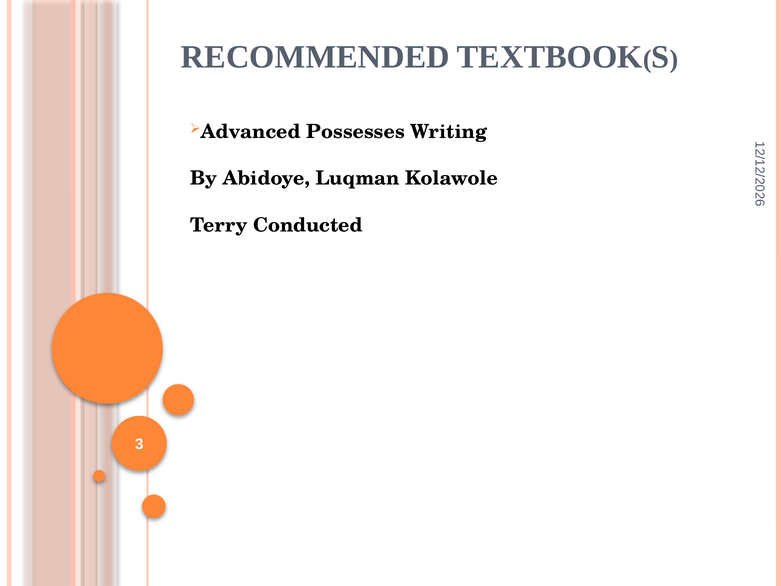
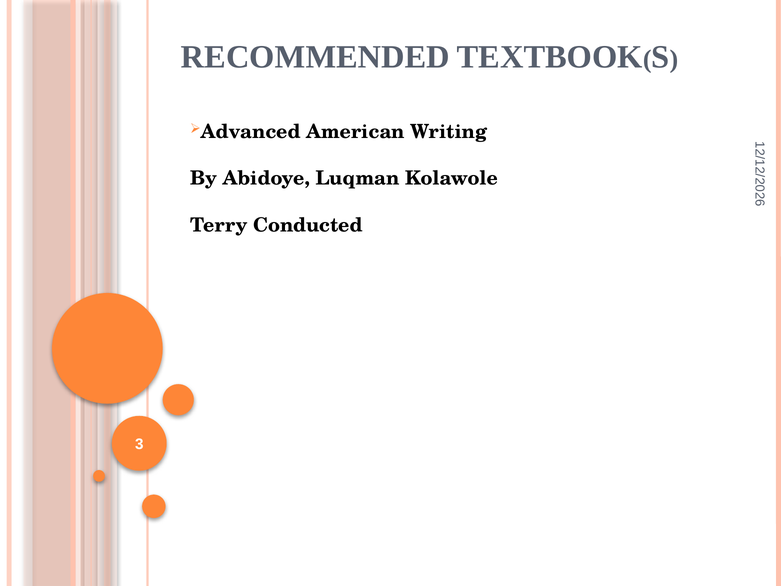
Possesses: Possesses -> American
